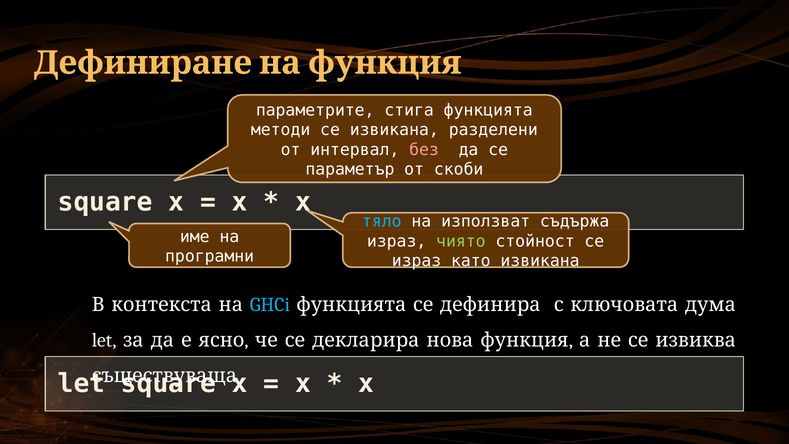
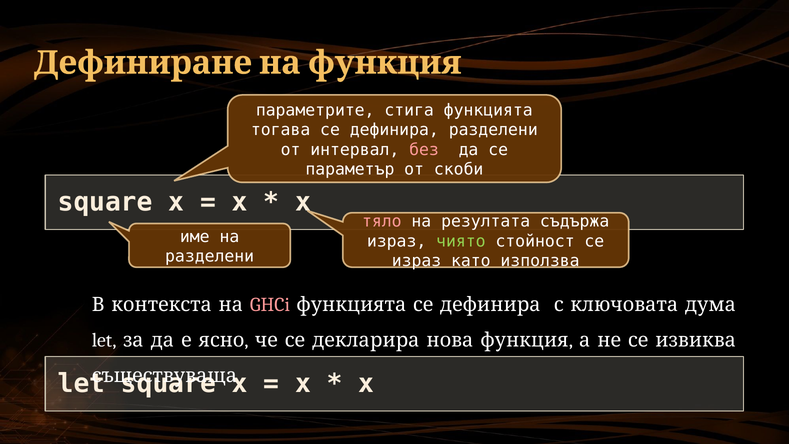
методи: методи -> тогава
извикана at (394, 130): извикана -> дефинира
тяло colour: light blue -> pink
използват: използват -> резултата
програмни at (210, 256): програмни -> разделени
като извикана: извикана -> използва
GHCi colour: light blue -> pink
